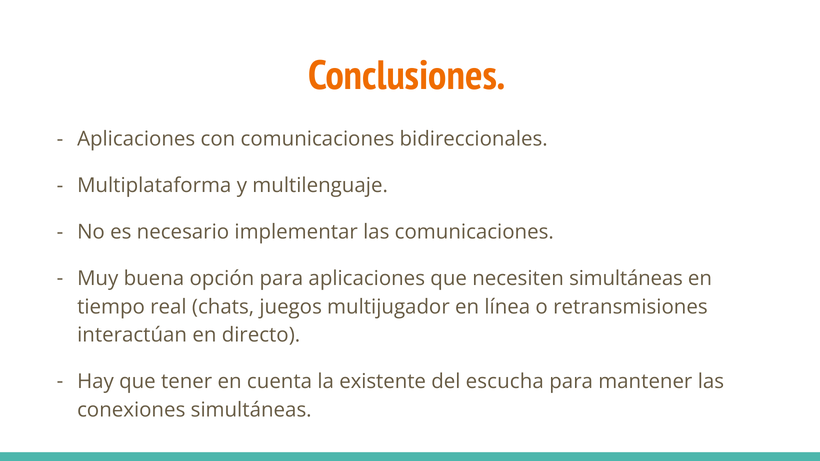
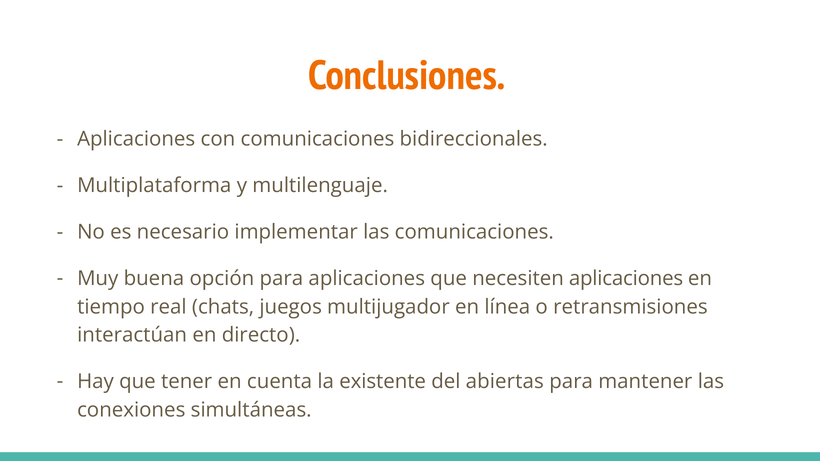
necesiten simultáneas: simultáneas -> aplicaciones
escucha: escucha -> abiertas
